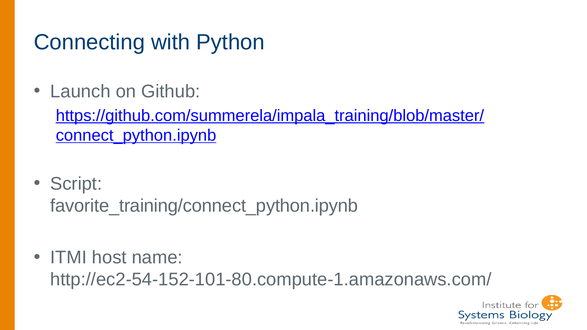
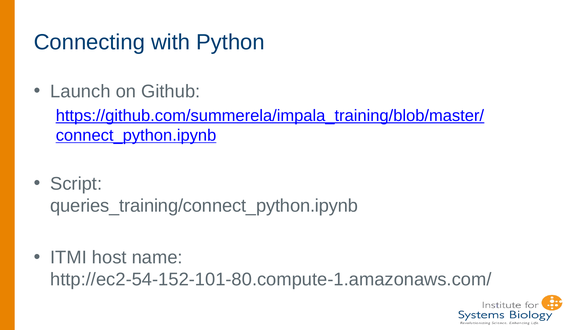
favorite_training/connect_python.ipynb: favorite_training/connect_python.ipynb -> queries_training/connect_python.ipynb
